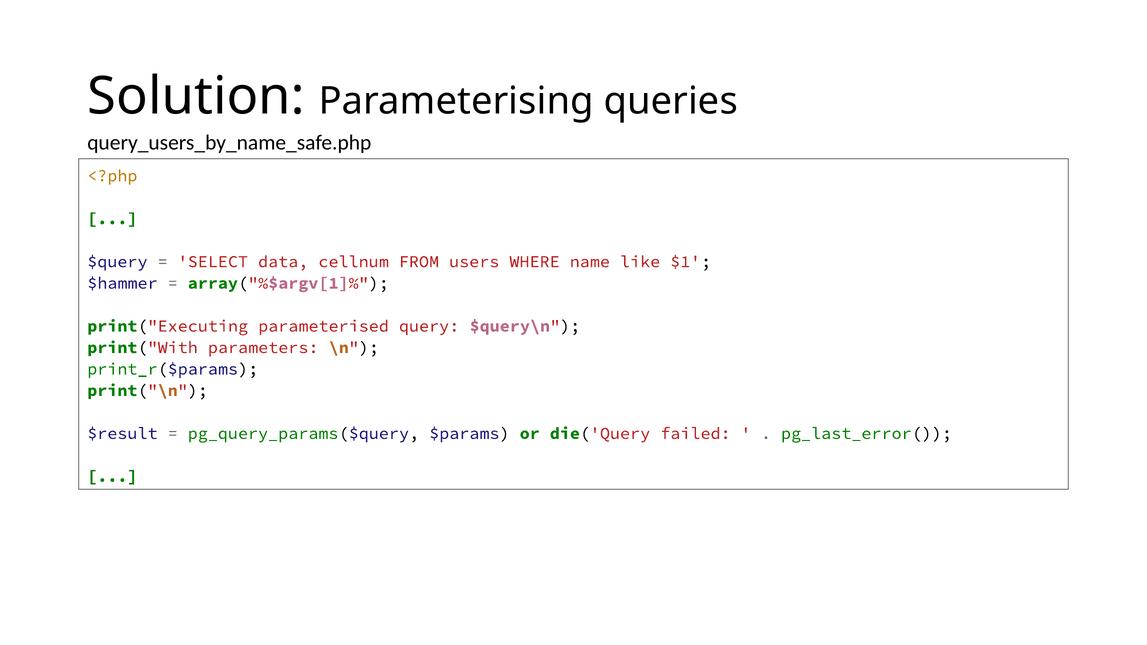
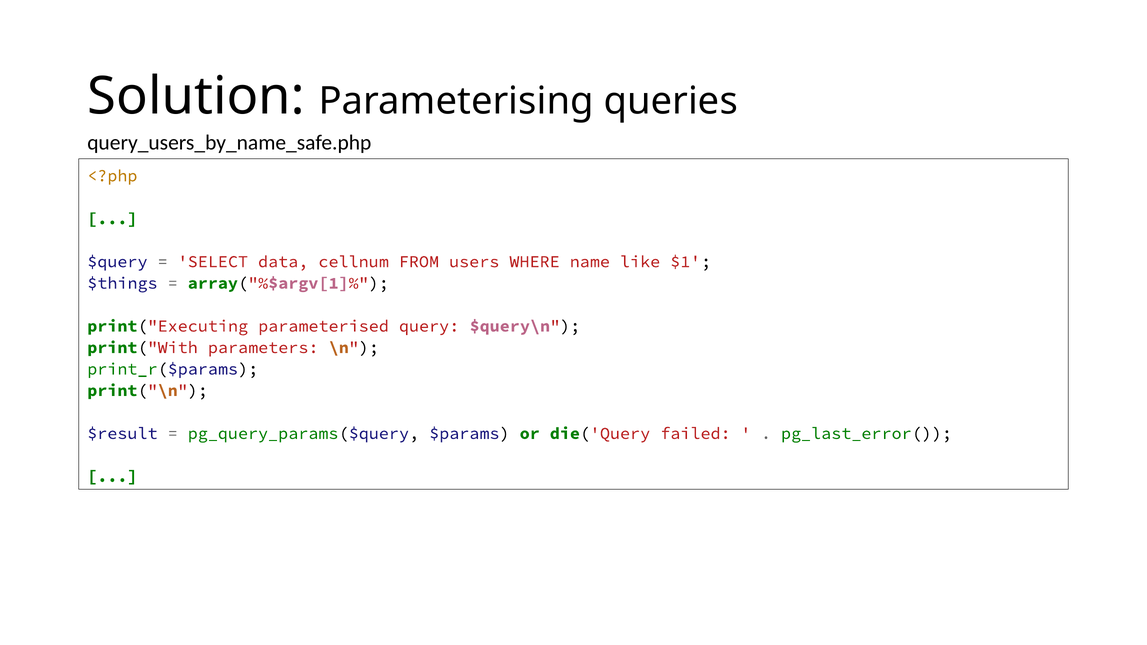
$hammer: $hammer -> $things
